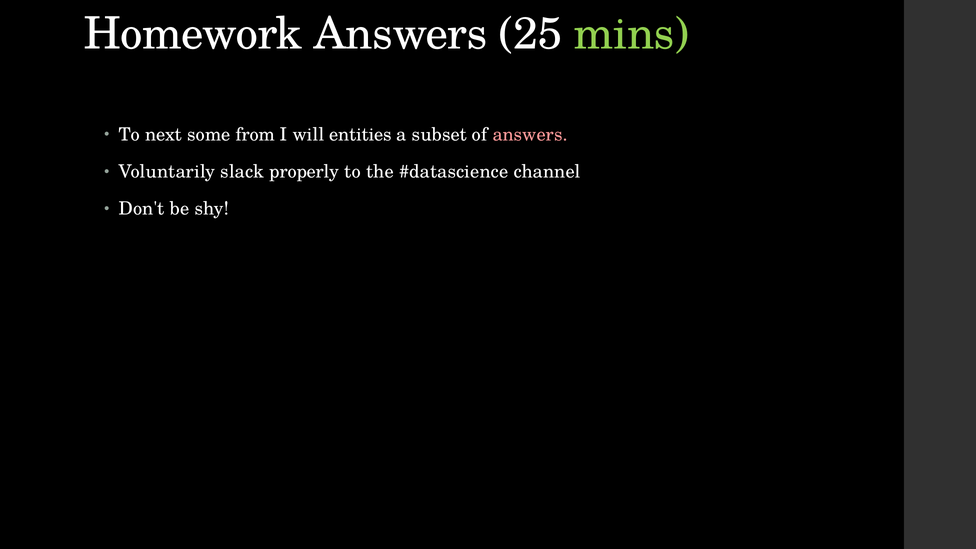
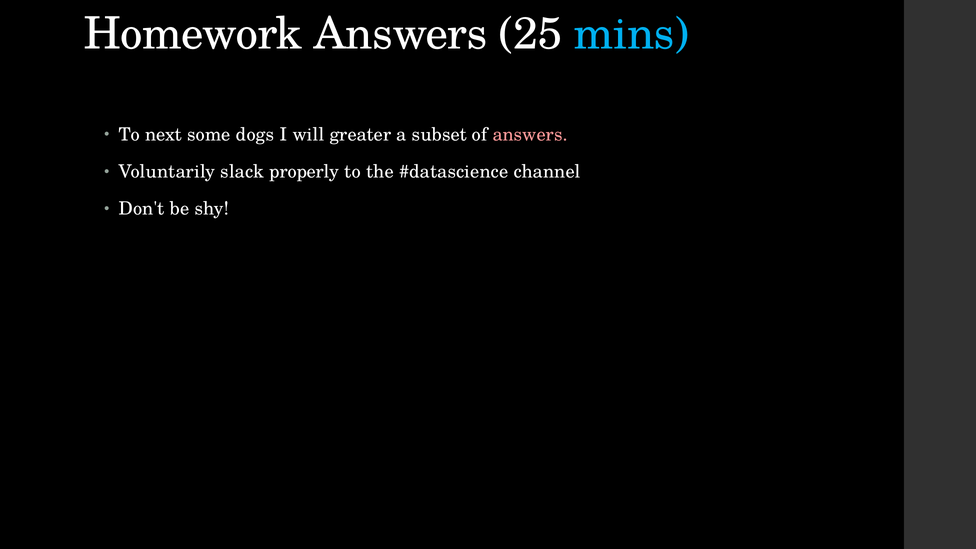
mins colour: light green -> light blue
from: from -> dogs
entities: entities -> greater
